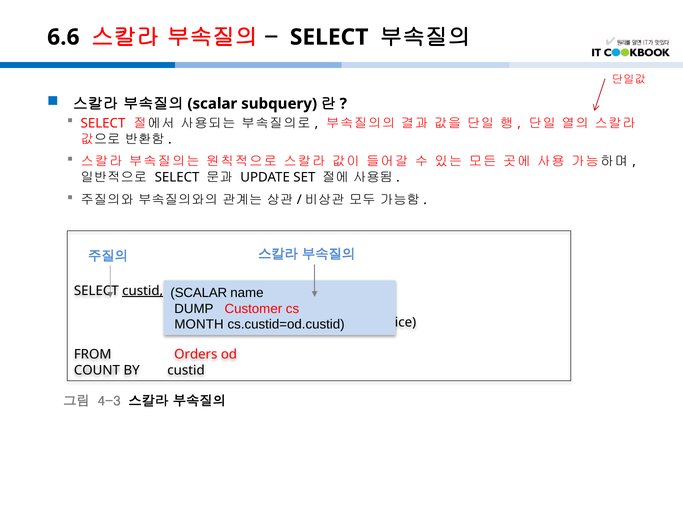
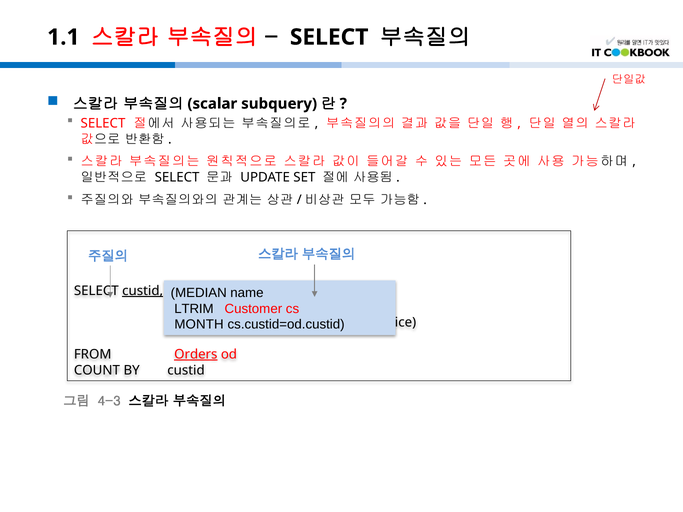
6.6: 6.6 -> 1.1
SCALAR at (199, 293): SCALAR -> MEDIAN
DUMP: DUMP -> LTRIM
Orders underline: none -> present
